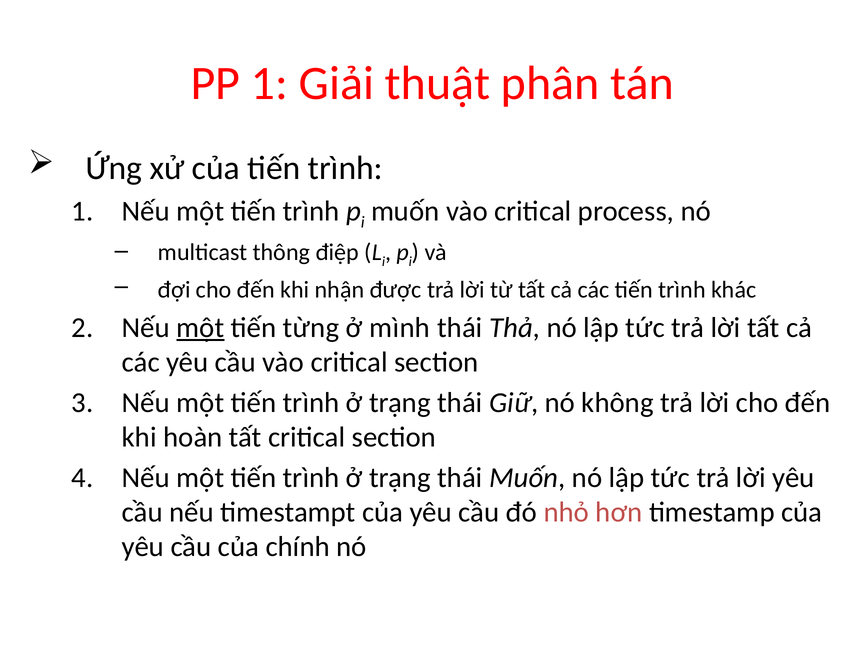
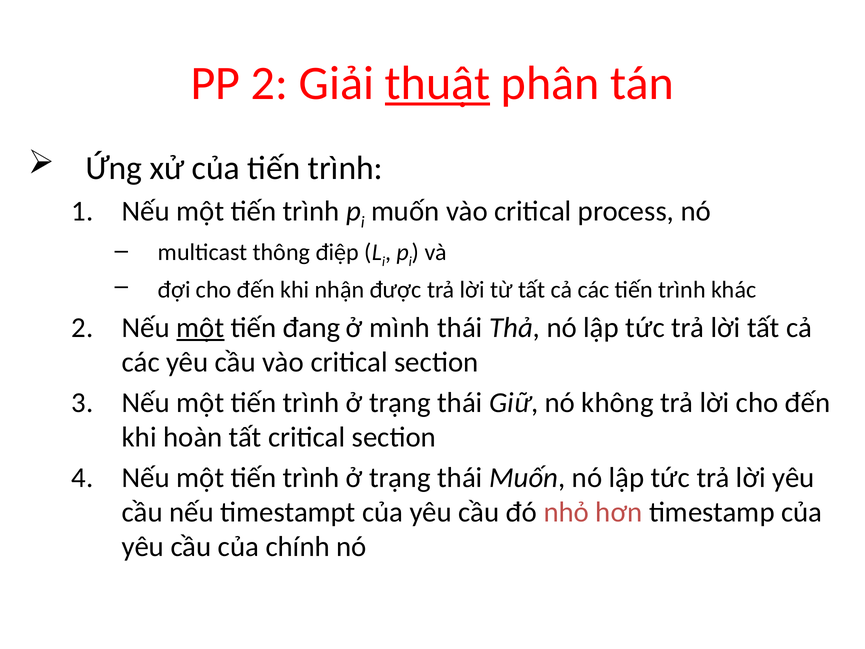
PP 1: 1 -> 2
thuật underline: none -> present
từng: từng -> đang
